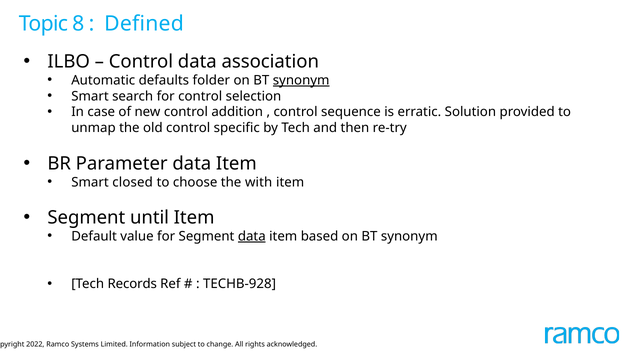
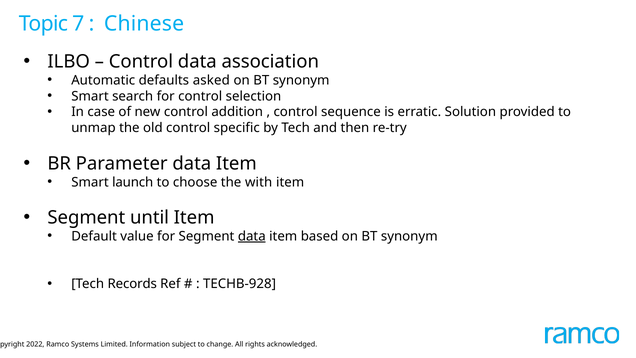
8: 8 -> 7
Defined: Defined -> Chinese
folder: folder -> asked
synonym at (301, 80) underline: present -> none
closed: closed -> launch
